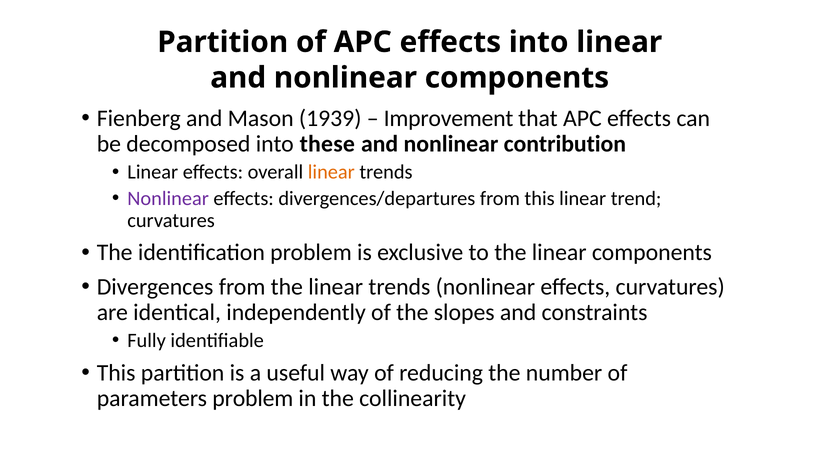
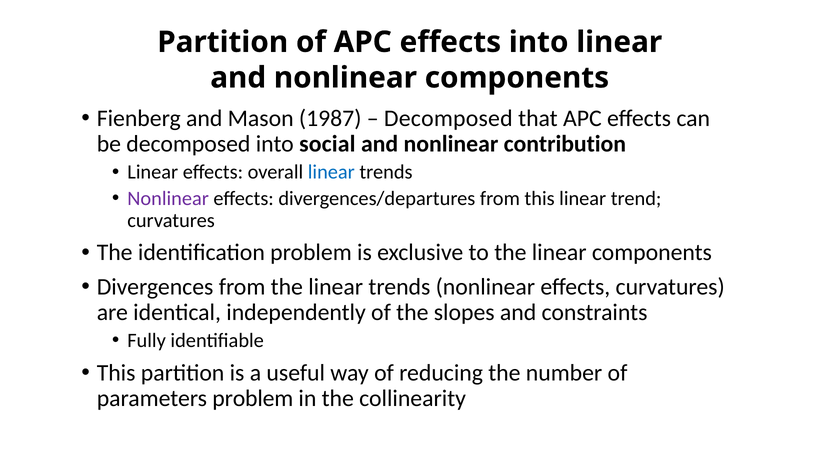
1939: 1939 -> 1987
Improvement at (449, 119): Improvement -> Decomposed
these: these -> social
linear at (331, 172) colour: orange -> blue
